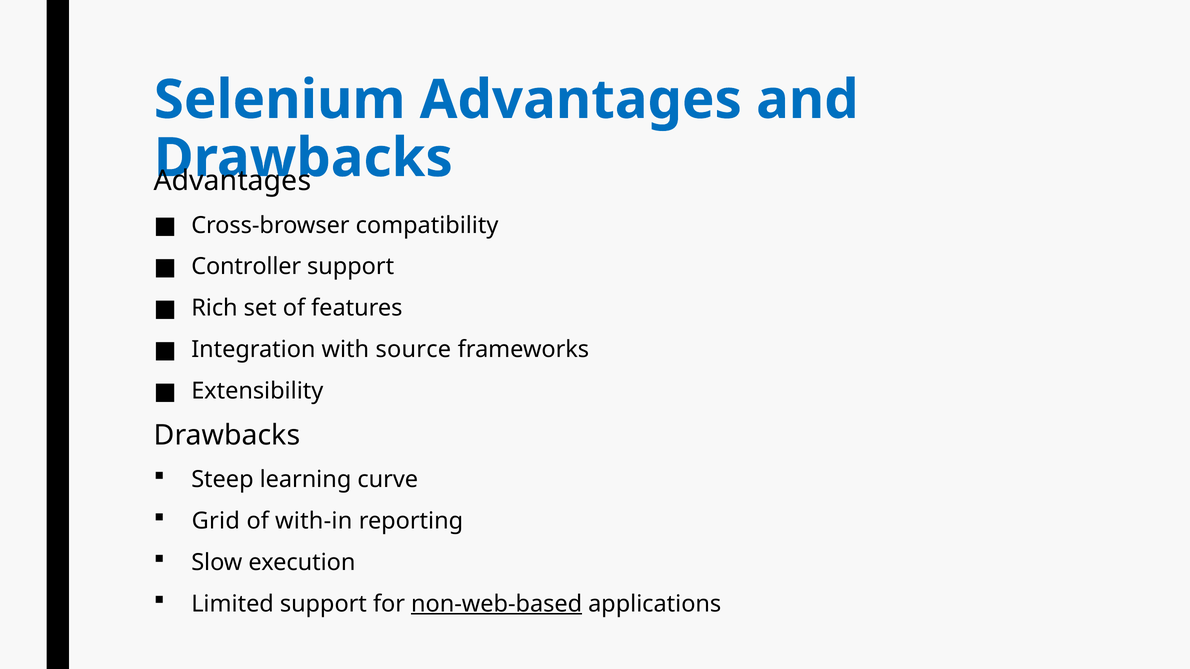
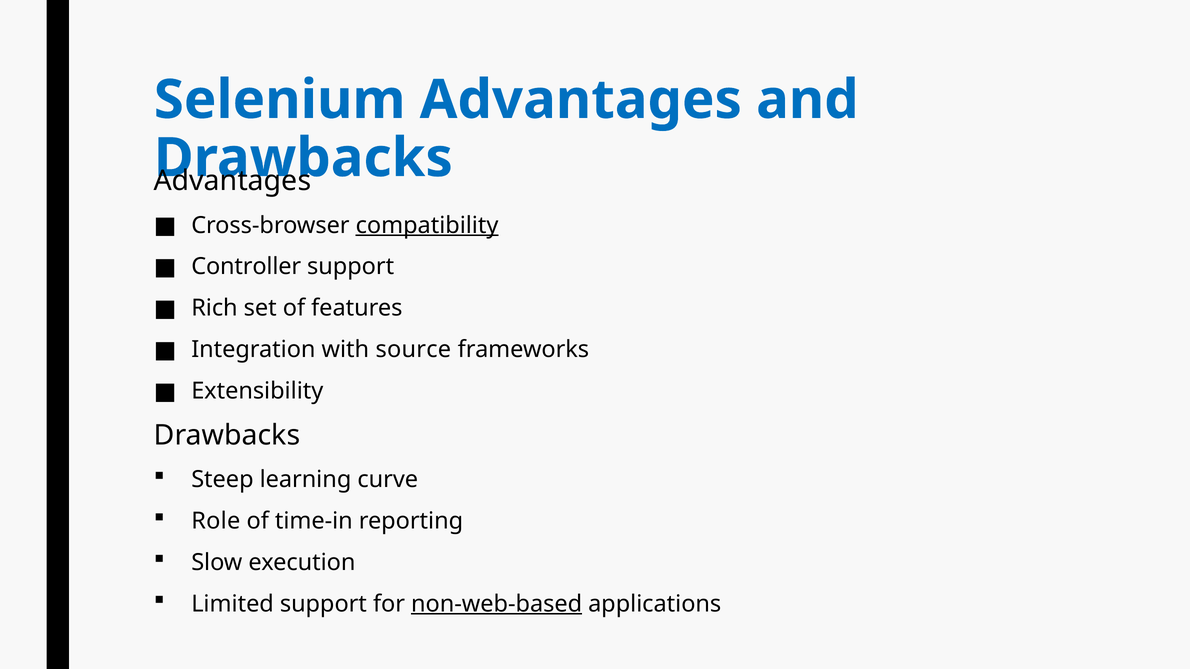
compatibility underline: none -> present
Grid: Grid -> Role
with-in: with-in -> time-in
